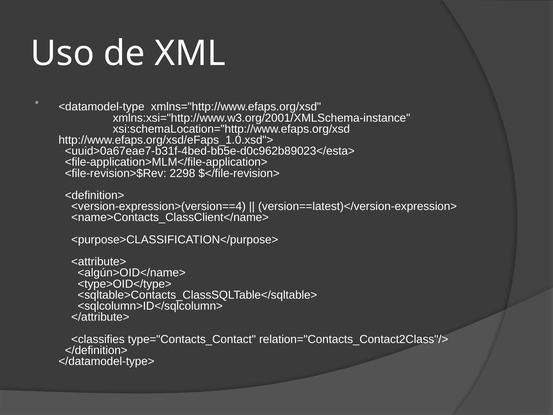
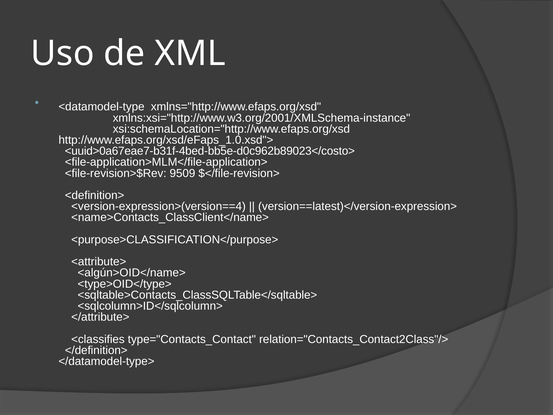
<uuid>0a67eae7-b31f-4bed-bb5e-d0c962b89023</esta>: <uuid>0a67eae7-b31f-4bed-bb5e-d0c962b89023</esta> -> <uuid>0a67eae7-b31f-4bed-bb5e-d0c962b89023</costo>
2298: 2298 -> 9509
